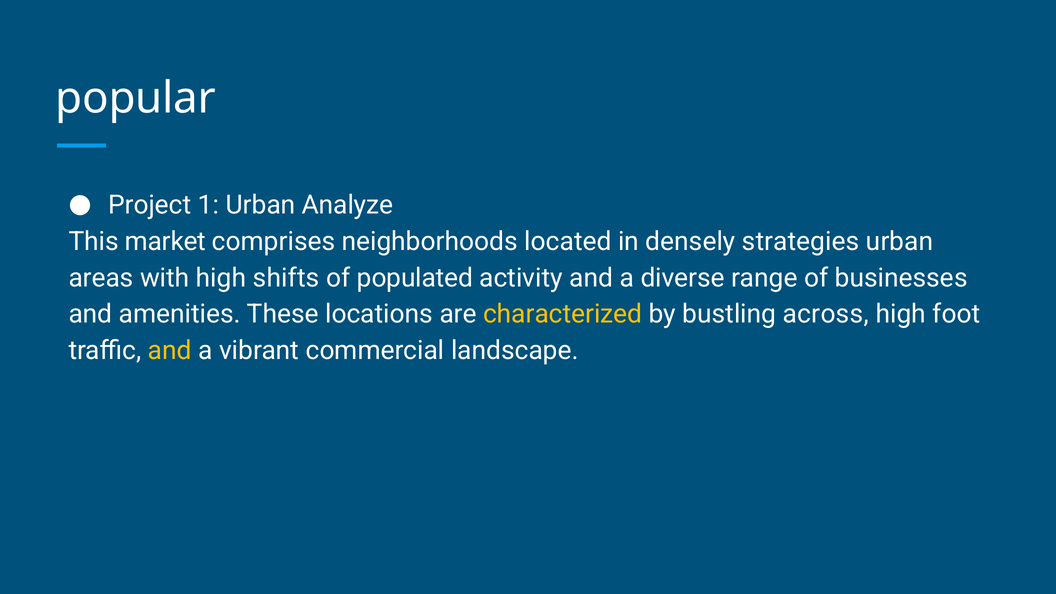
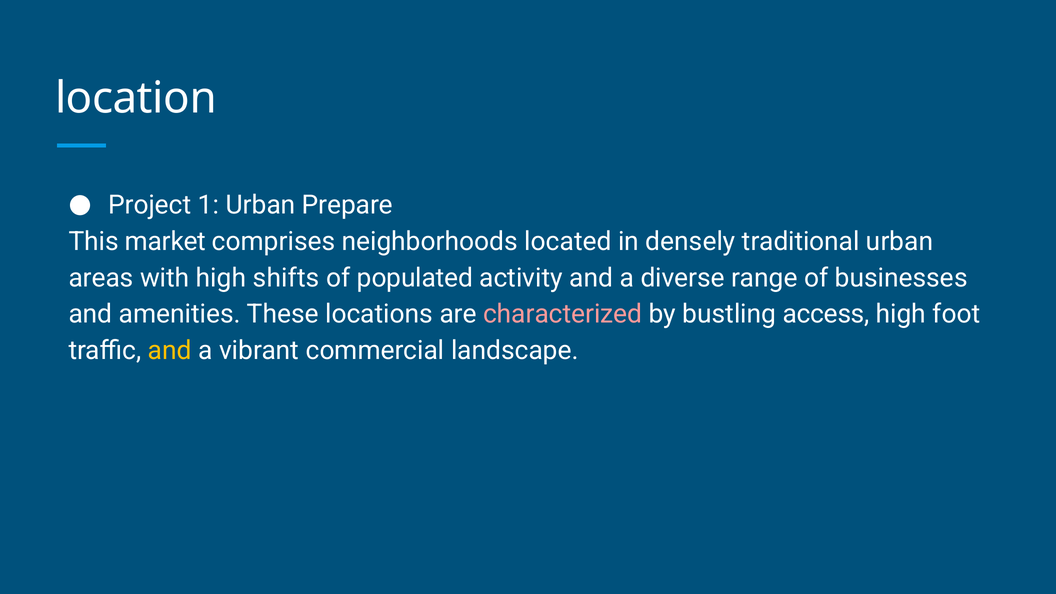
popular: popular -> location
Analyze: Analyze -> Prepare
strategies: strategies -> traditional
characterized colour: yellow -> pink
across: across -> access
